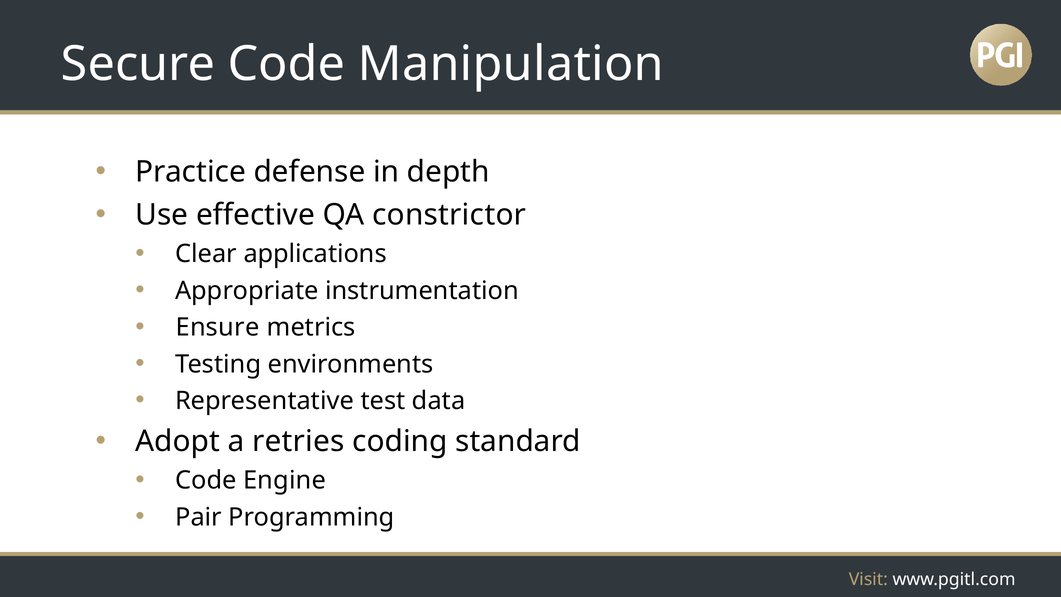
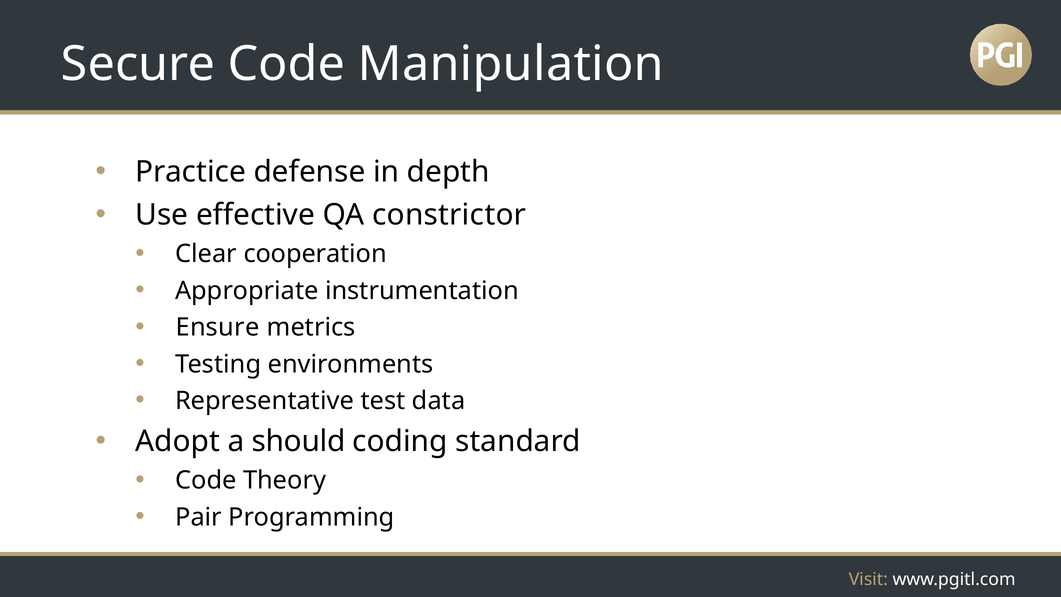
applications: applications -> cooperation
retries: retries -> should
Engine: Engine -> Theory
